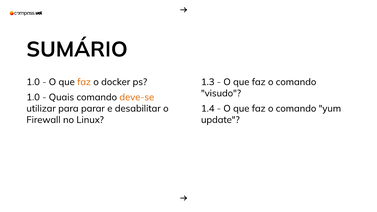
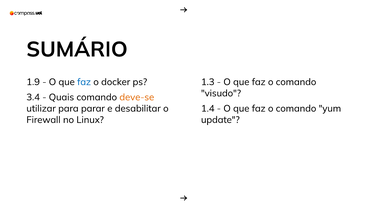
1.0 at (33, 82): 1.0 -> 1.9
faz at (84, 82) colour: orange -> blue
1.0 at (33, 97): 1.0 -> 3.4
